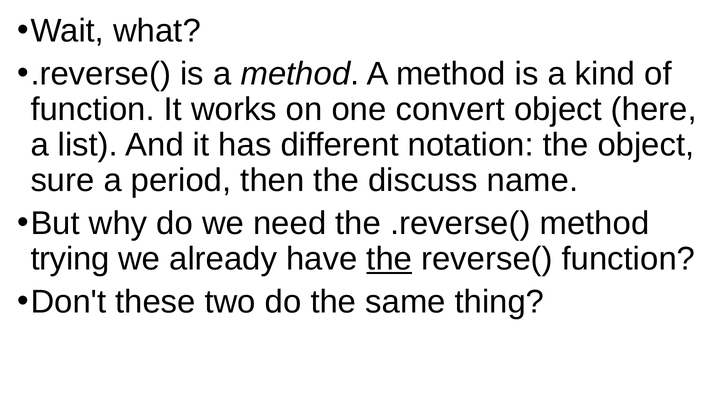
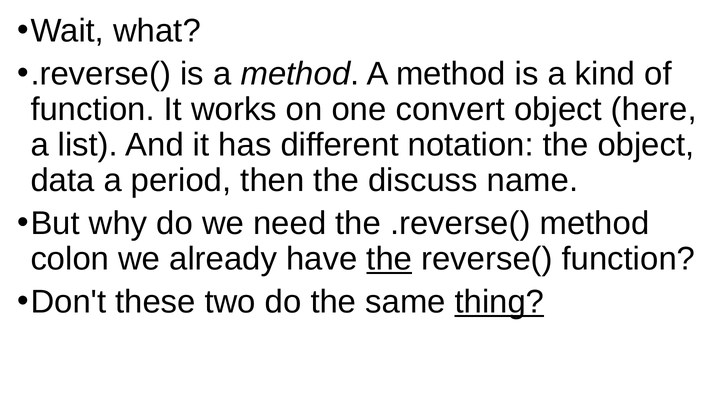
sure: sure -> data
trying: trying -> colon
thing underline: none -> present
